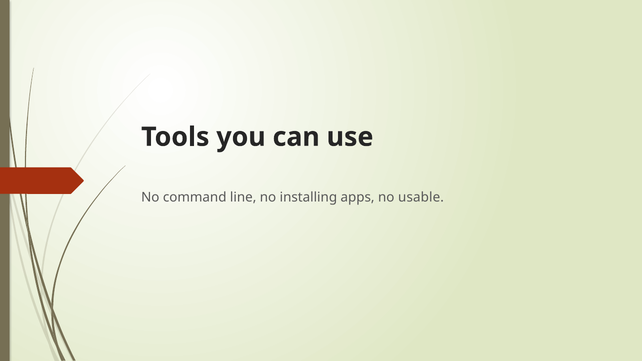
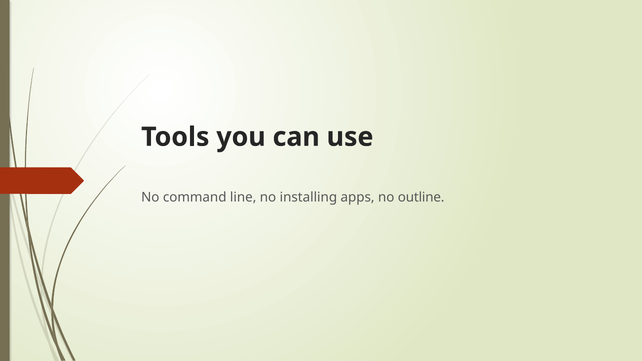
usable: usable -> outline
